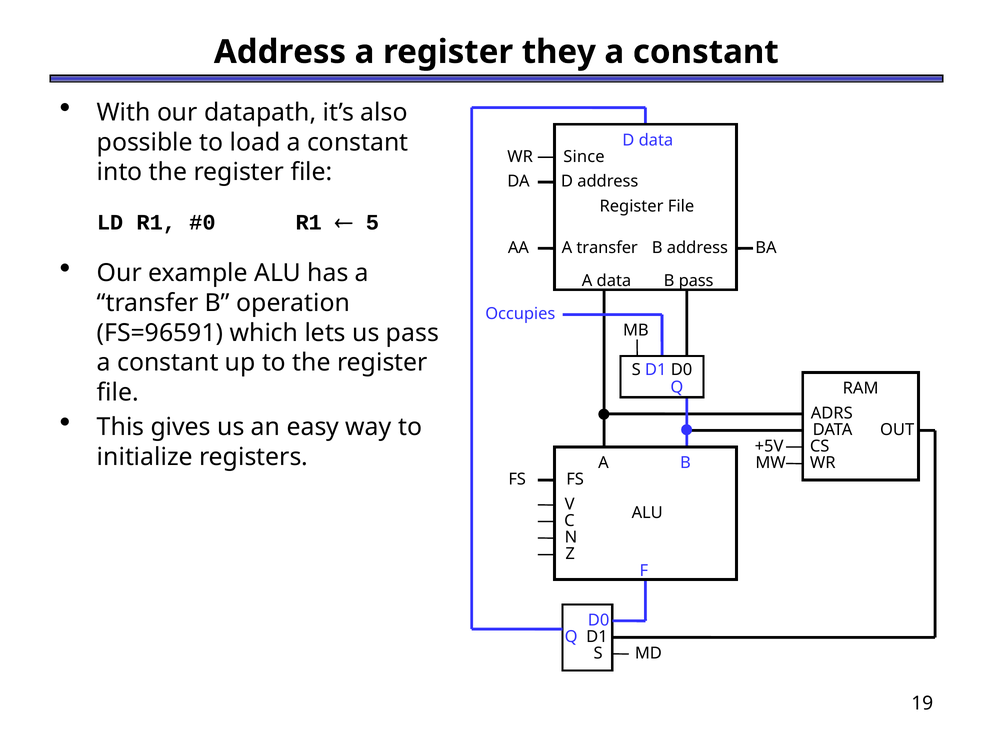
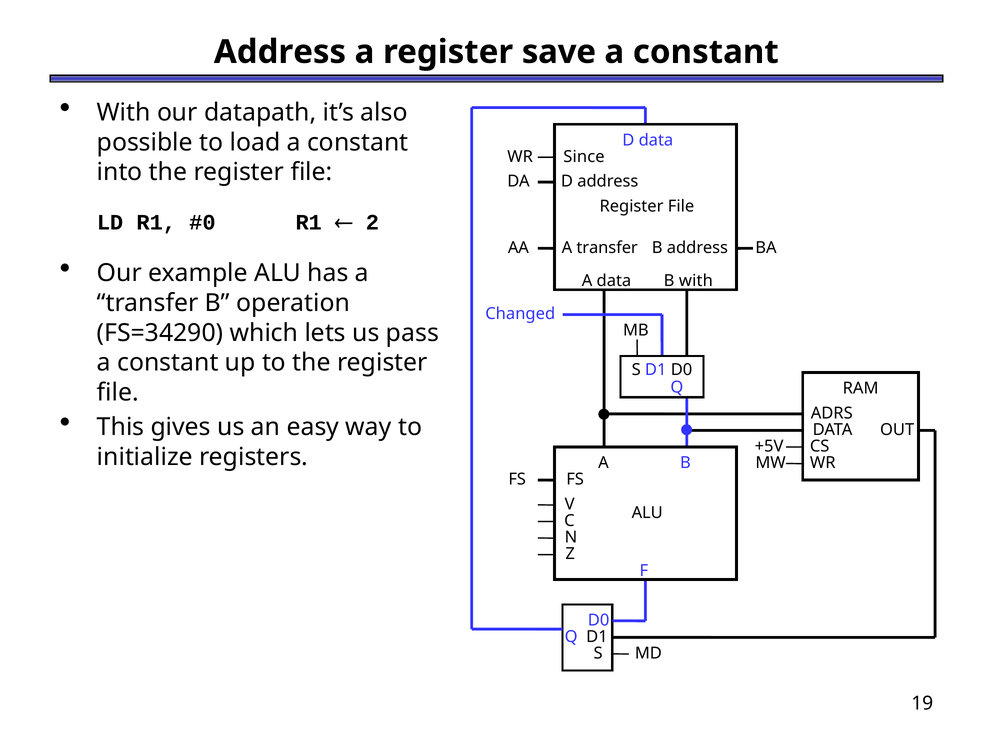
they: they -> save
5: 5 -> 2
B pass: pass -> with
Occupies: Occupies -> Changed
FS=96591: FS=96591 -> FS=34290
